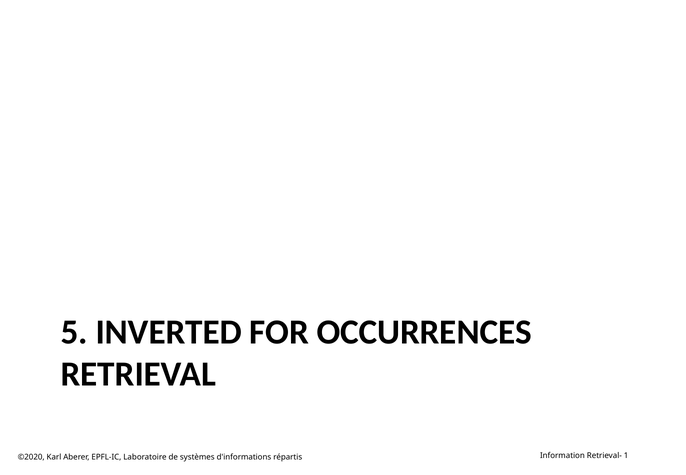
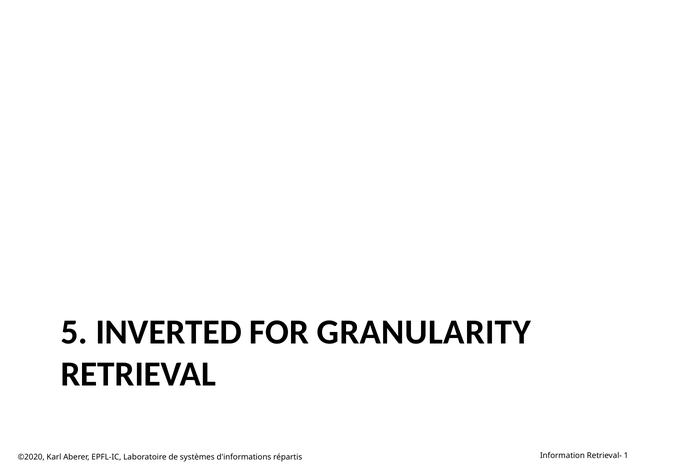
OCCURRENCES: OCCURRENCES -> GRANULARITY
